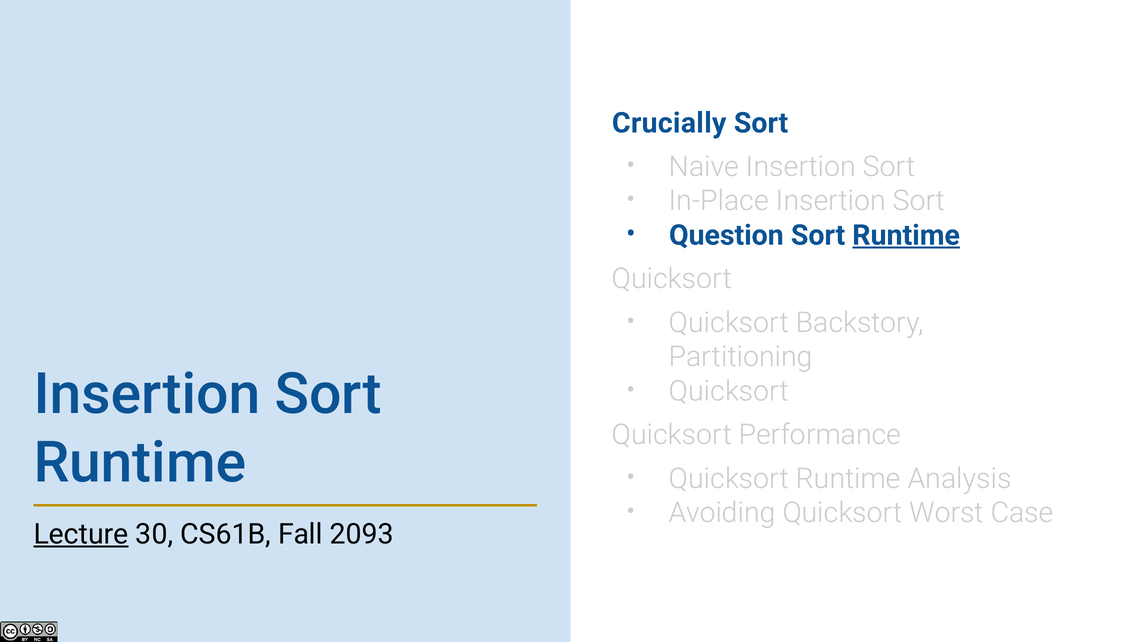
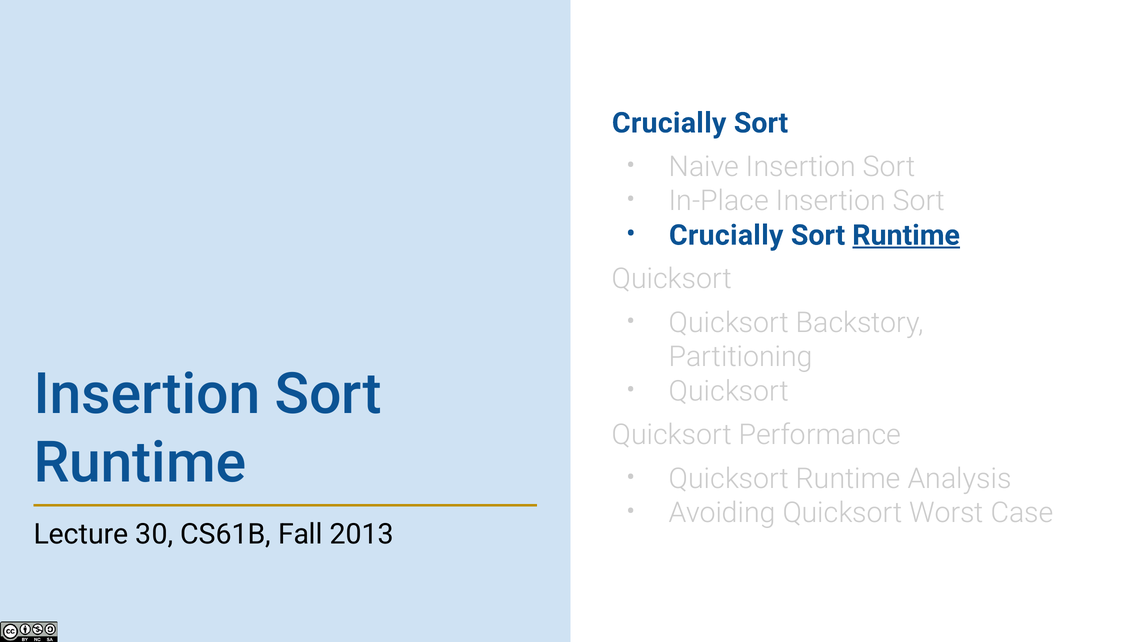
Question at (726, 235): Question -> Crucially
Lecture underline: present -> none
2093: 2093 -> 2013
